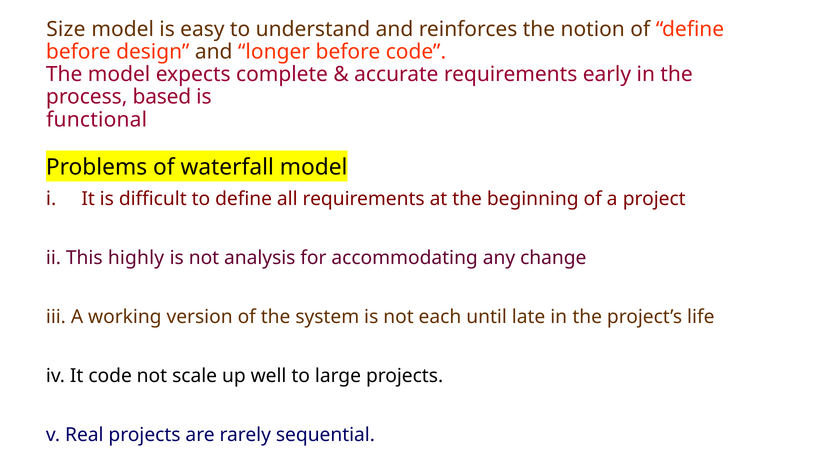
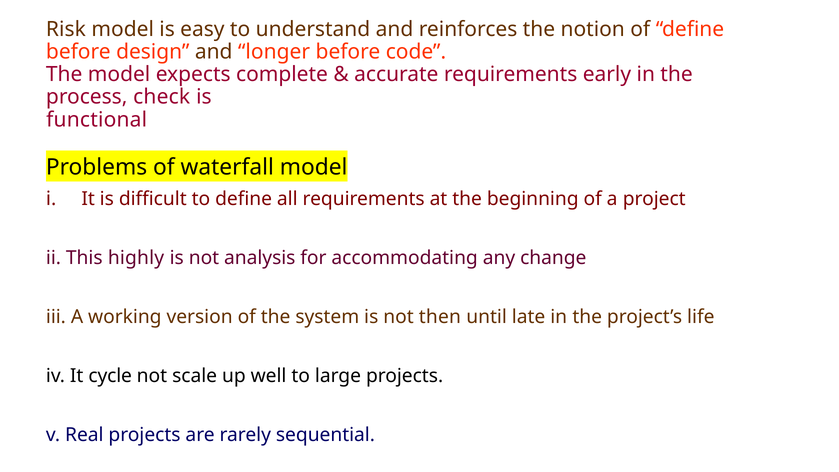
Size: Size -> Risk
based: based -> check
each: each -> then
It code: code -> cycle
